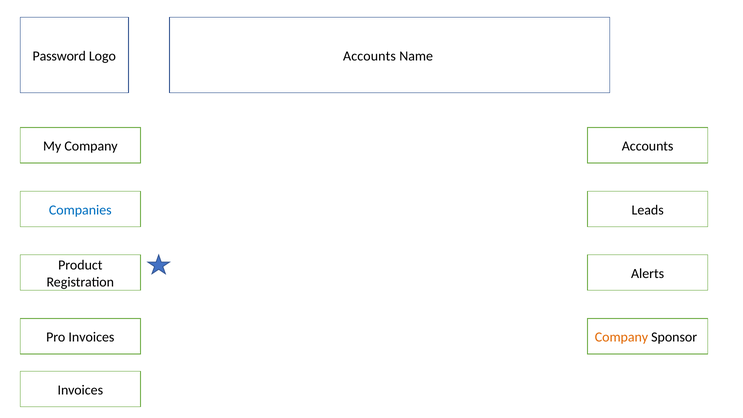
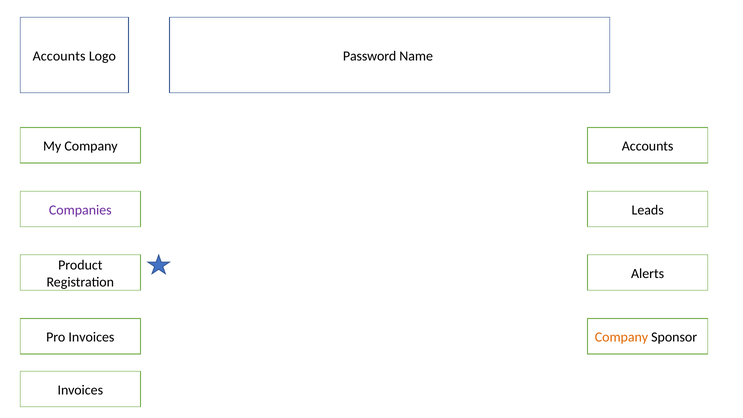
Password at (59, 56): Password -> Accounts
Logo Accounts: Accounts -> Password
Companies colour: blue -> purple
